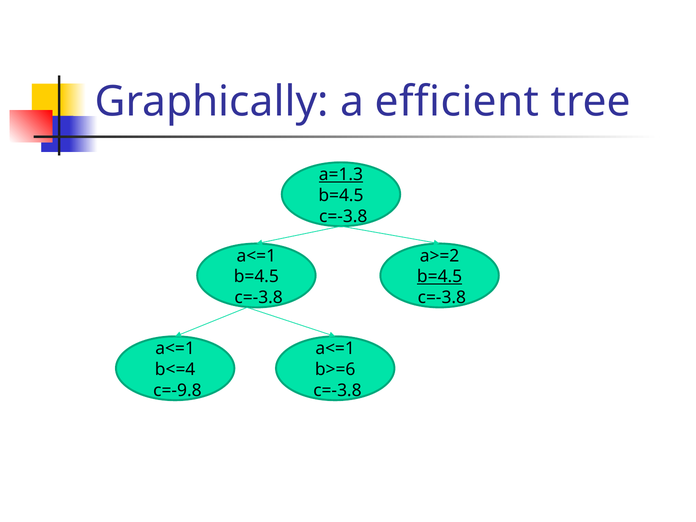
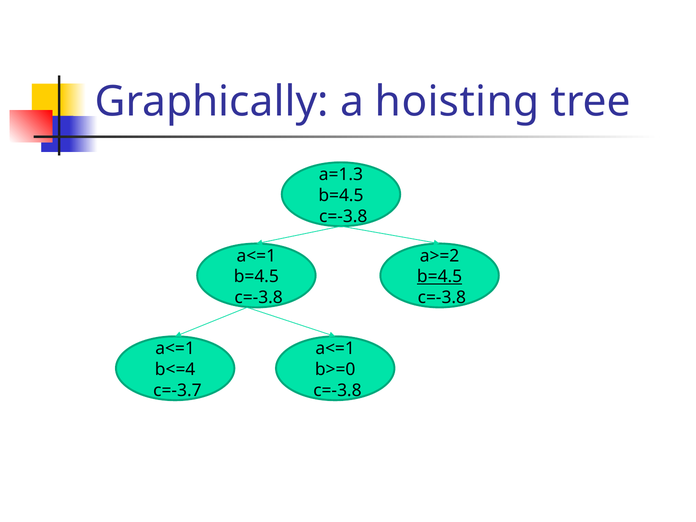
efficient: efficient -> hoisting
a=1.3 underline: present -> none
b>=6: b>=6 -> b>=0
c=-9.8: c=-9.8 -> c=-3.7
